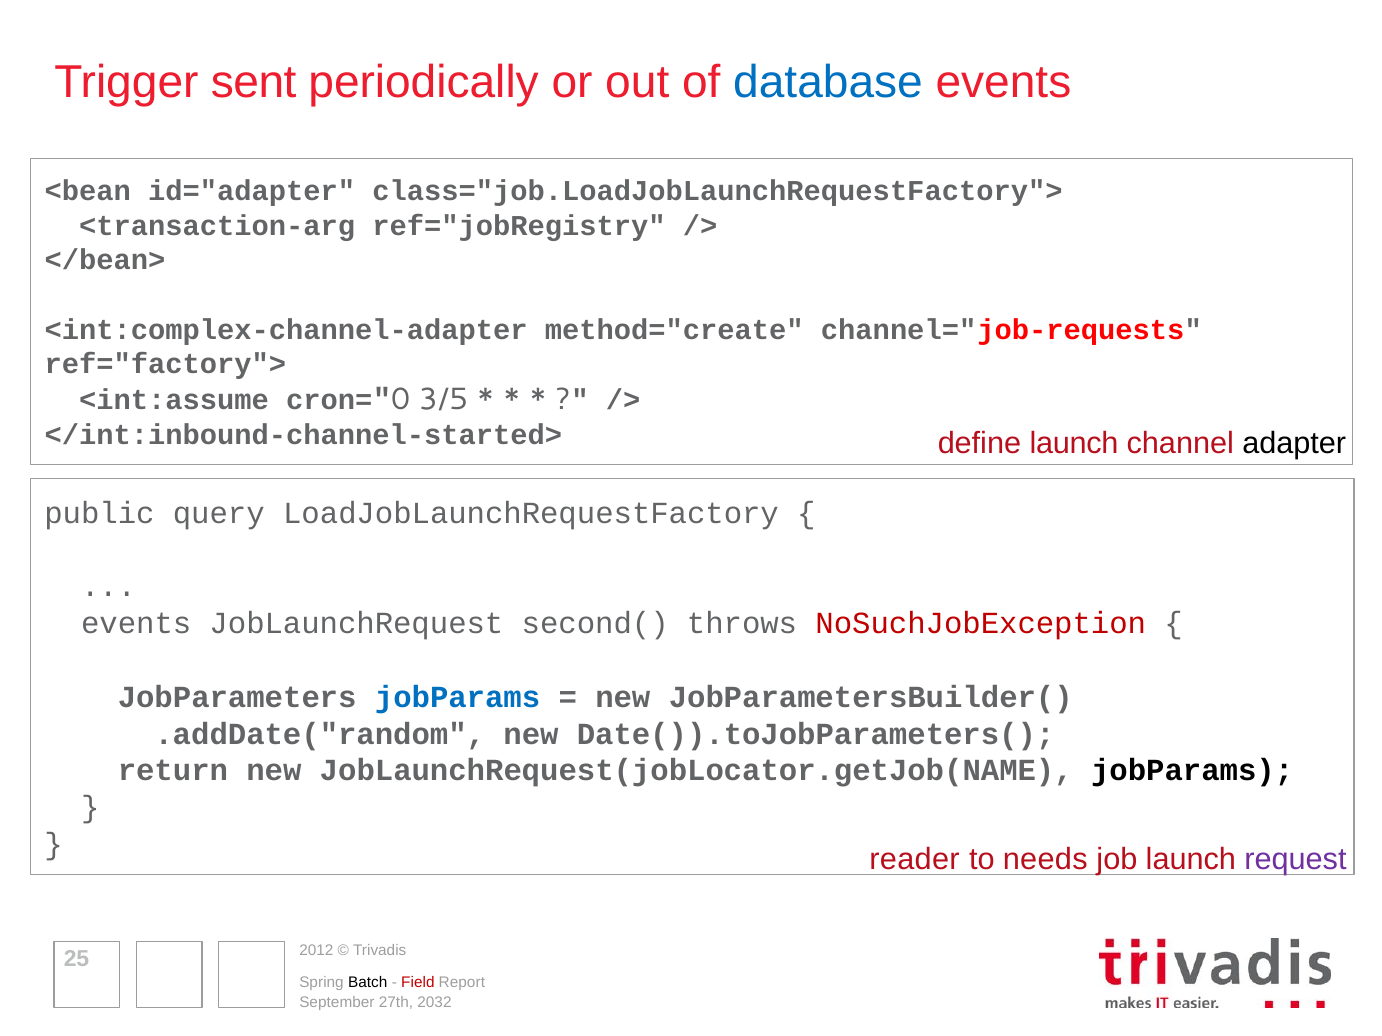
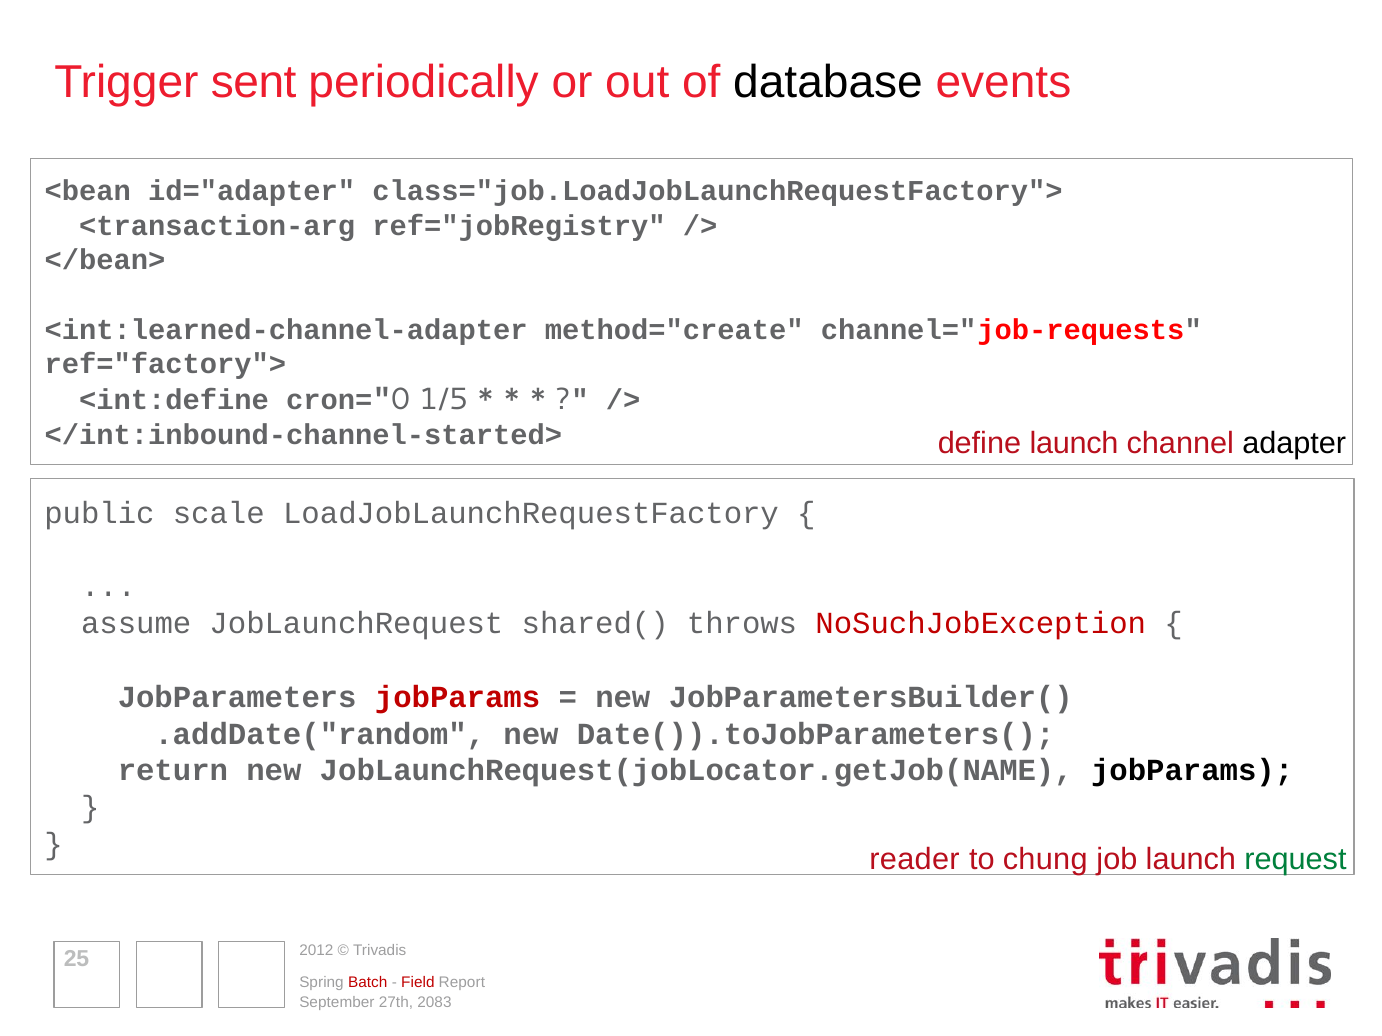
database colour: blue -> black
<int:complex-channel-adapter: <int:complex-channel-adapter -> <int:learned-channel-adapter
<int:assume: <int:assume -> <int:define
3/5: 3/5 -> 1/5
query: query -> scale
events at (136, 624): events -> assume
second(: second( -> shared(
jobParams at (458, 697) colour: blue -> red
needs: needs -> chung
request colour: purple -> green
Batch colour: black -> red
2032: 2032 -> 2083
